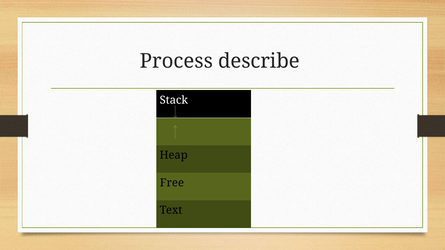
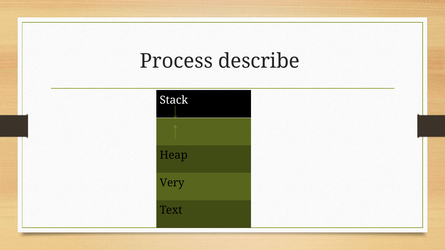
Free: Free -> Very
